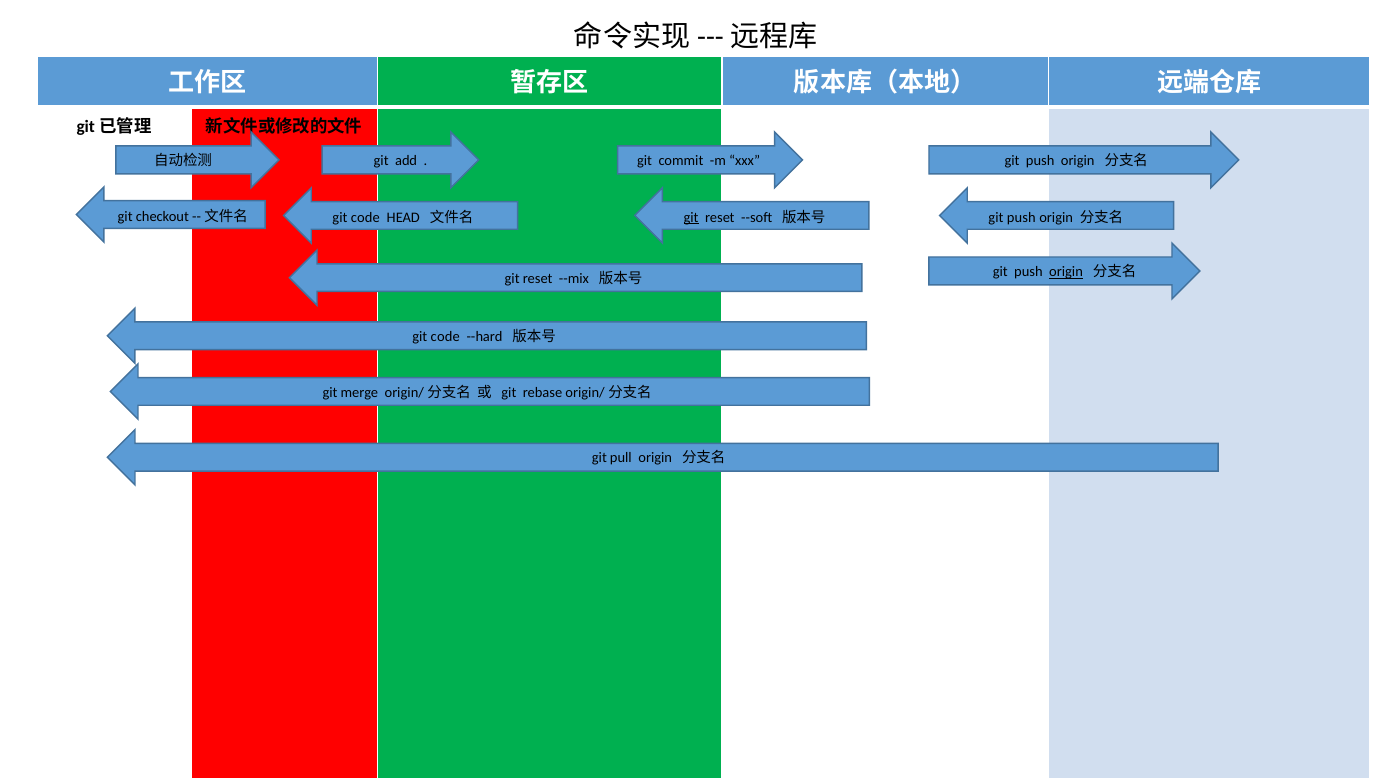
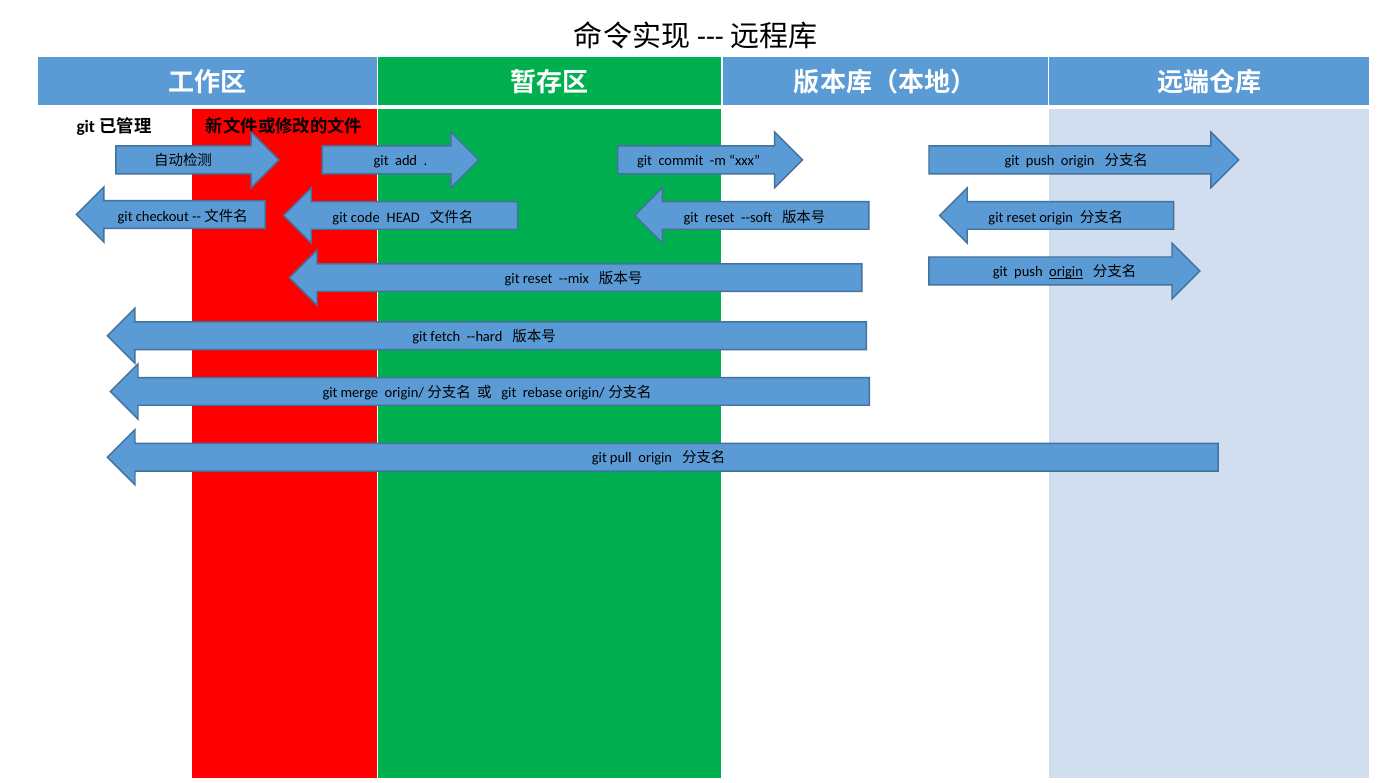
git at (691, 217) underline: present -> none
push at (1021, 217): push -> reset
code at (445, 337): code -> fetch
